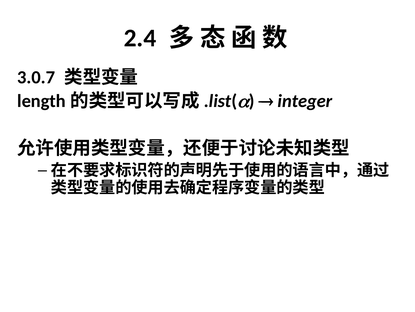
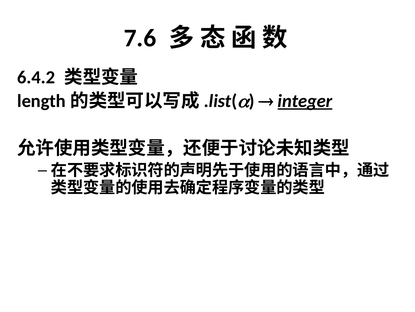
2.4: 2.4 -> 7.6
3.0.7: 3.0.7 -> 6.4.2
integer underline: none -> present
